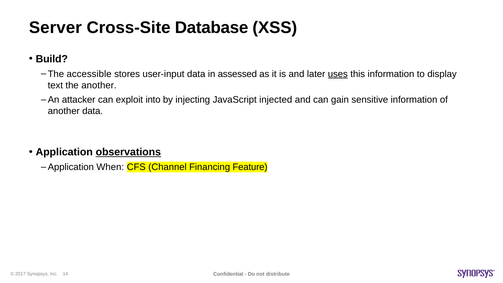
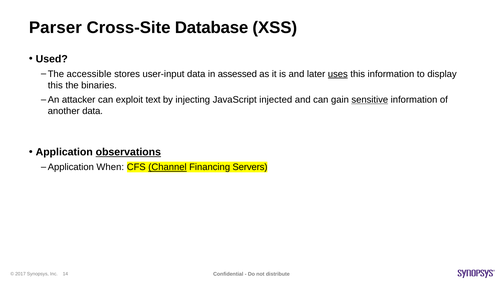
Server: Server -> Parser
Build: Build -> Used
text at (55, 85): text -> this
the another: another -> binaries
into: into -> text
sensitive underline: none -> present
Channel underline: none -> present
Feature: Feature -> Servers
